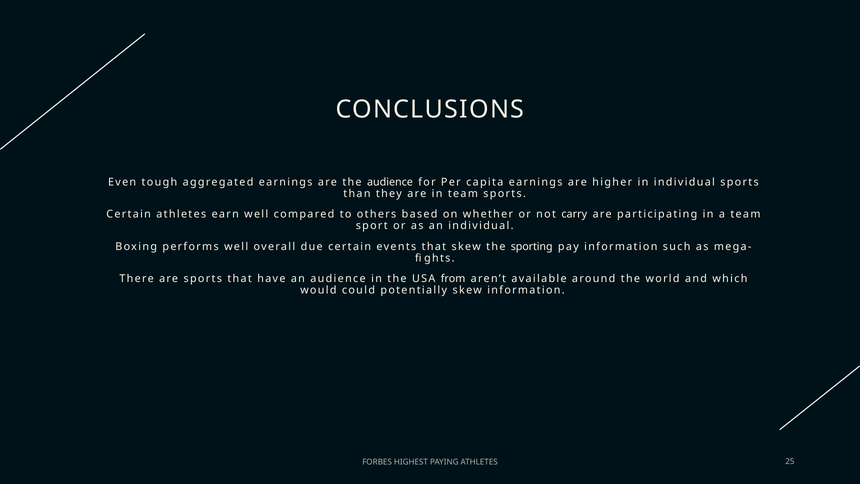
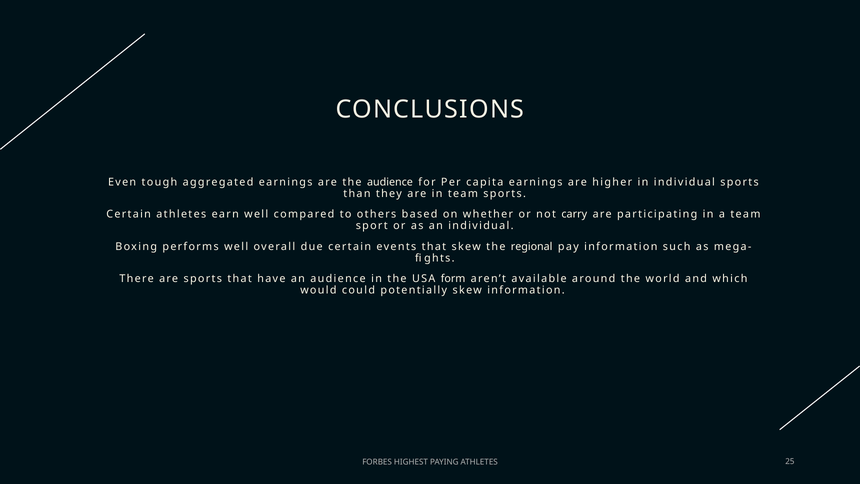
sporting: sporting -> regional
from: from -> form
